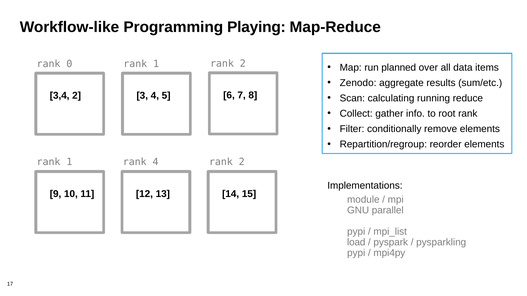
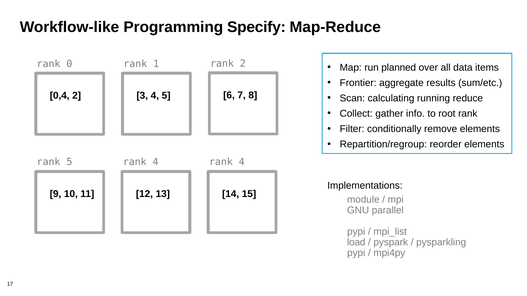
Playing: Playing -> Specify
Zenodo: Zenodo -> Frontier
3,4: 3,4 -> 0,4
1 at (69, 162): 1 -> 5
2 at (242, 162): 2 -> 4
